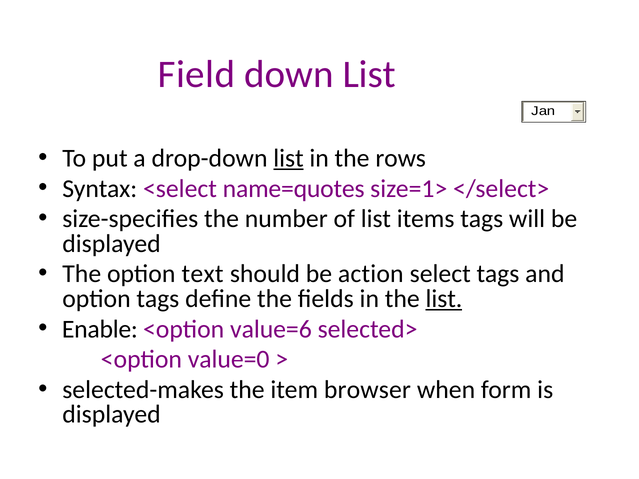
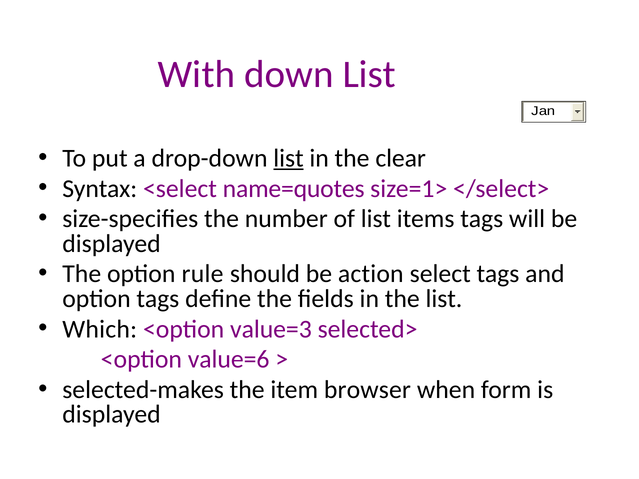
Field: Field -> With
rows: rows -> clear
text: text -> rule
list at (444, 299) underline: present -> none
Enable: Enable -> Which
value=6: value=6 -> value=3
value=0: value=0 -> value=6
